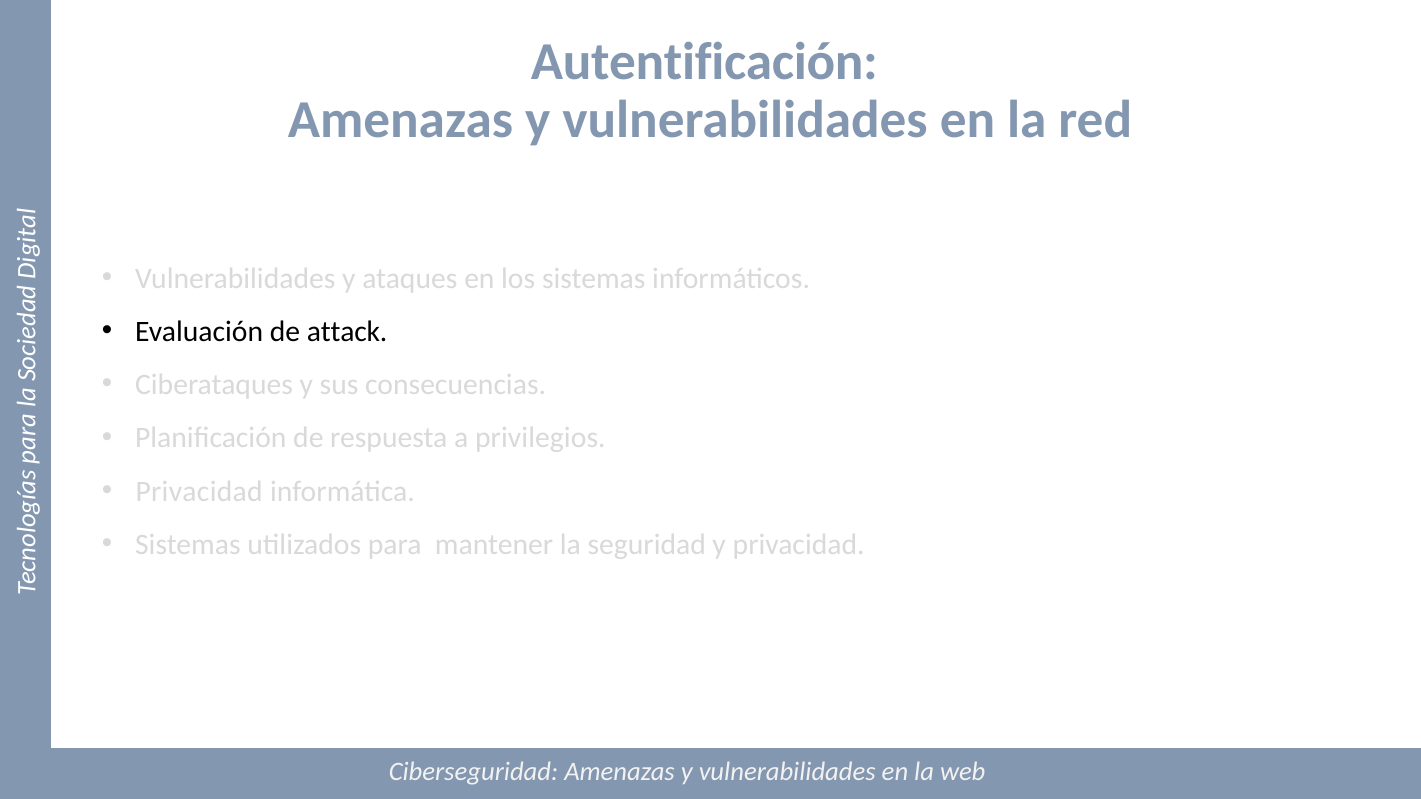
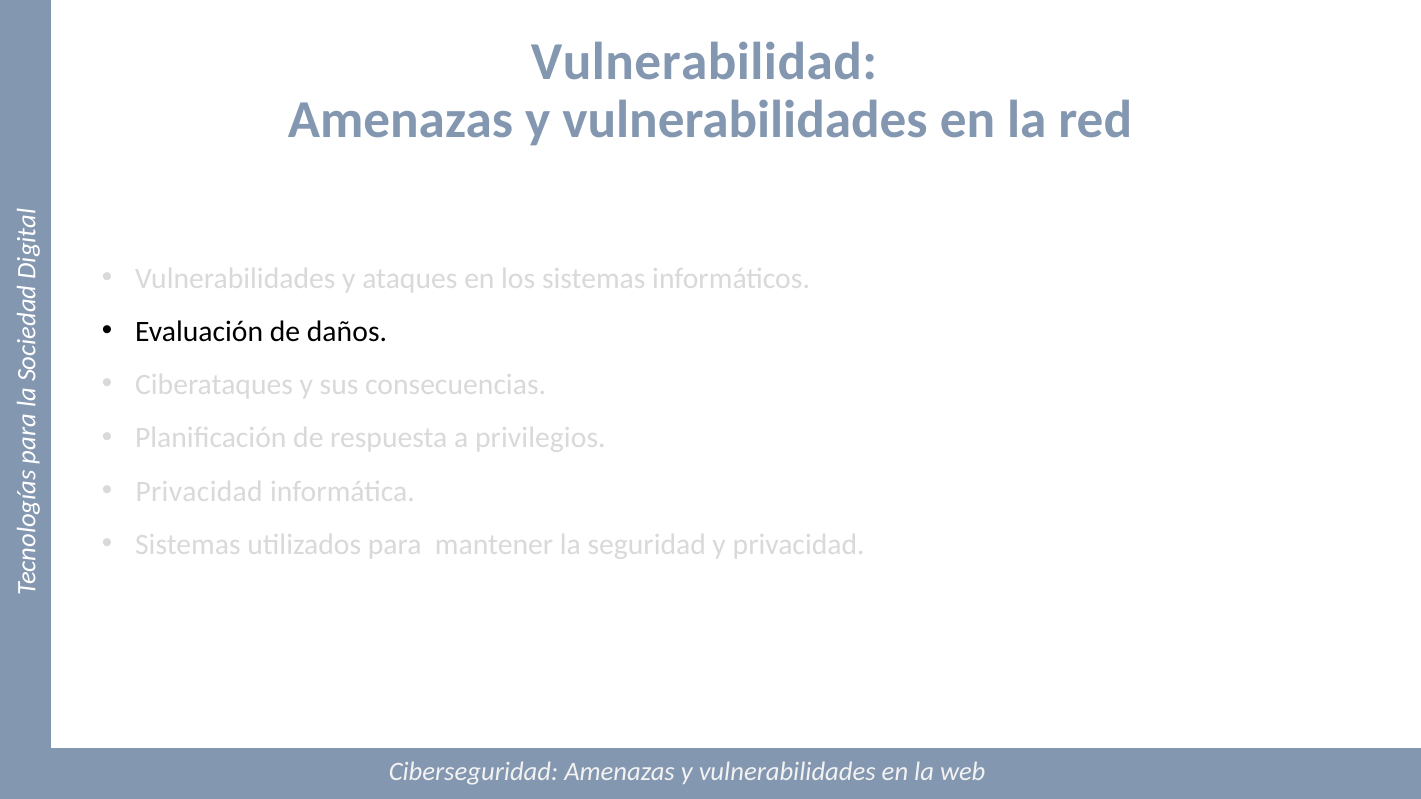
Autentificación: Autentificación -> Vulnerabilidad
attack: attack -> daños
